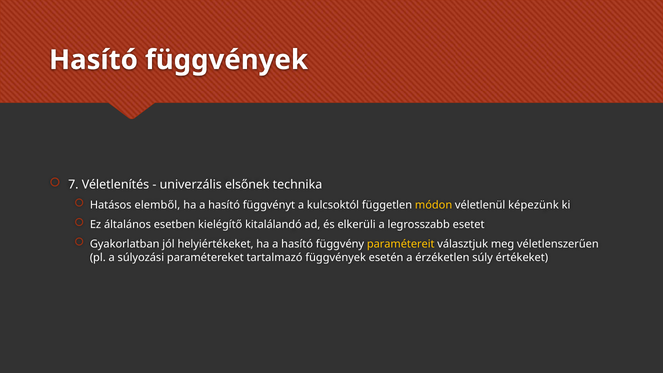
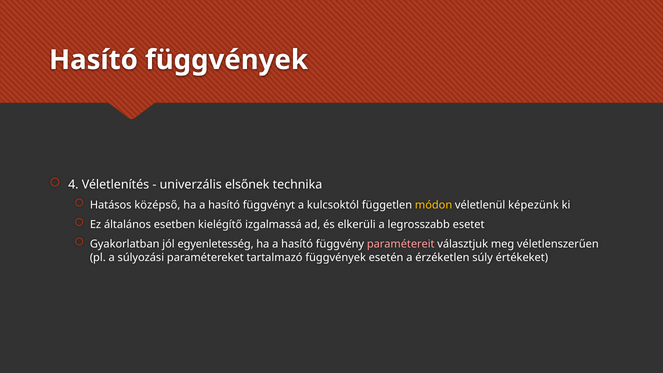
7: 7 -> 4
elemből: elemből -> középső
kitalálandó: kitalálandó -> izgalmassá
helyiértékeket: helyiértékeket -> egyenletesség
paramétereit colour: yellow -> pink
